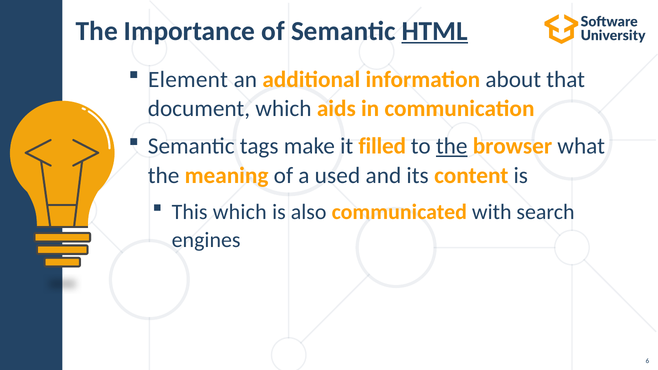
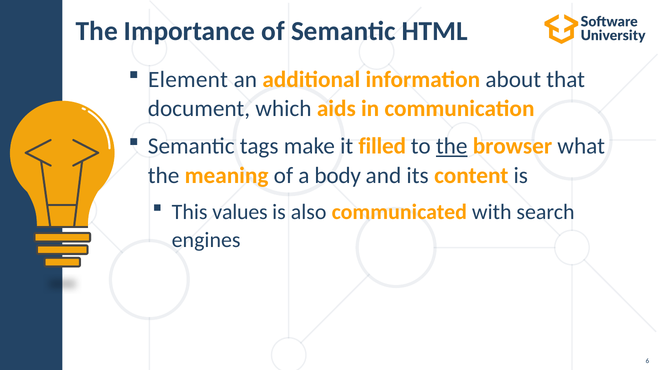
HTML underline: present -> none
used: used -> body
This which: which -> values
